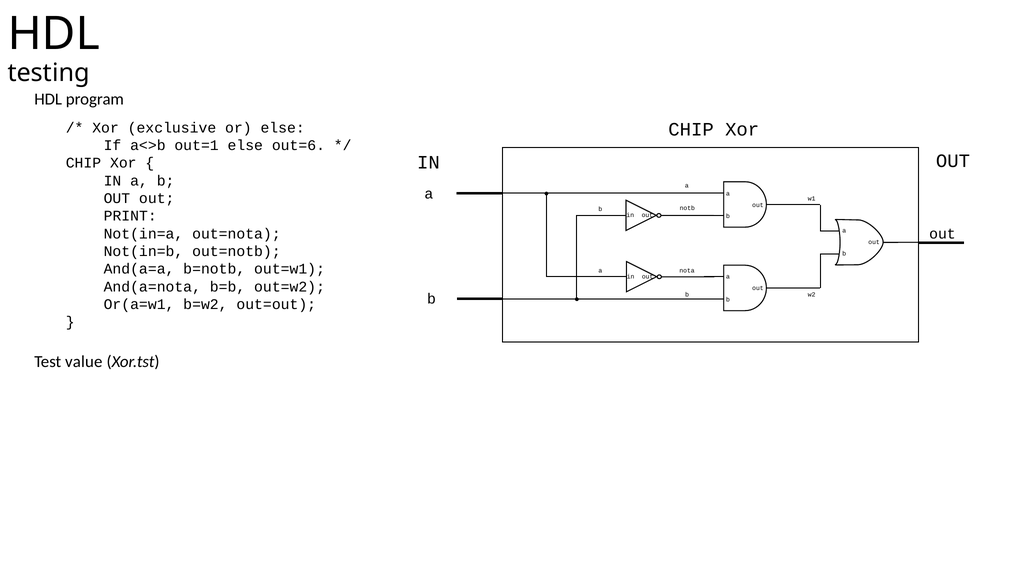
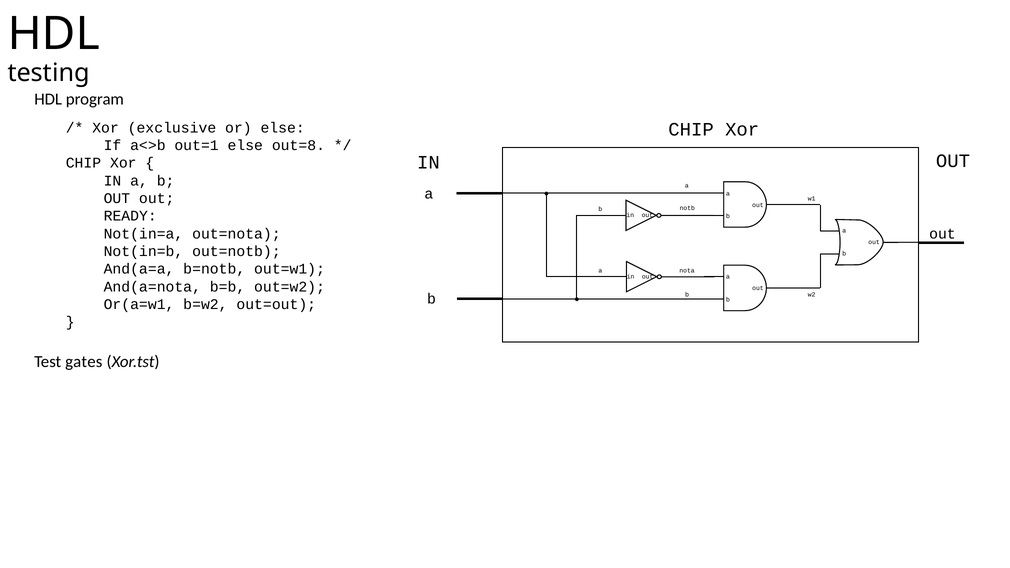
out=6: out=6 -> out=8
PRINT: PRINT -> READY
value: value -> gates
